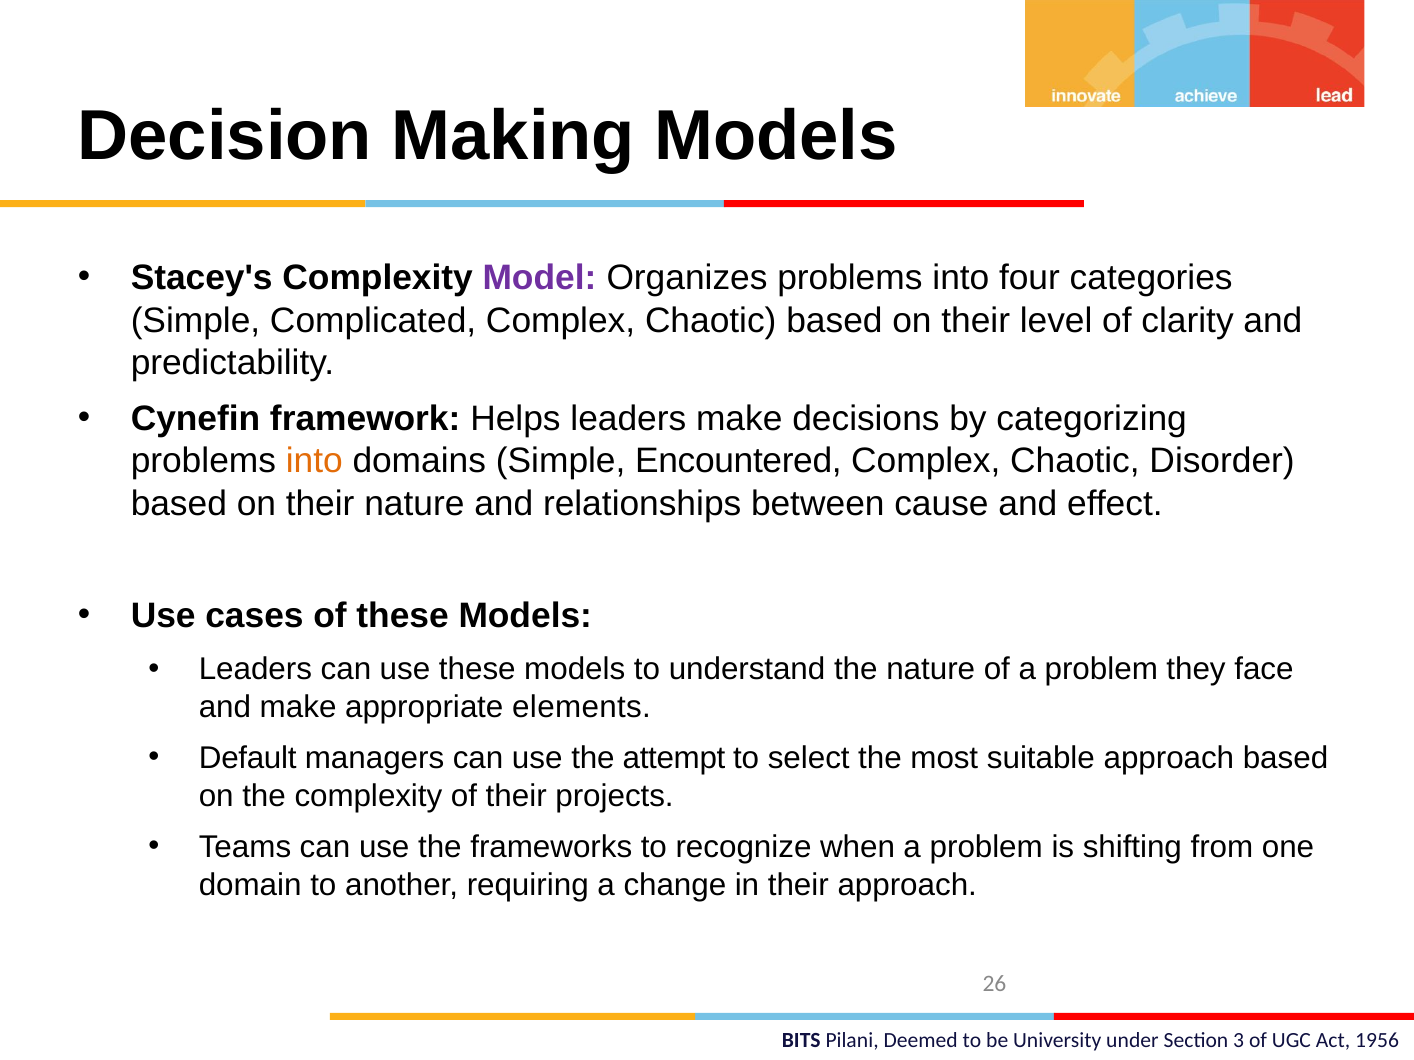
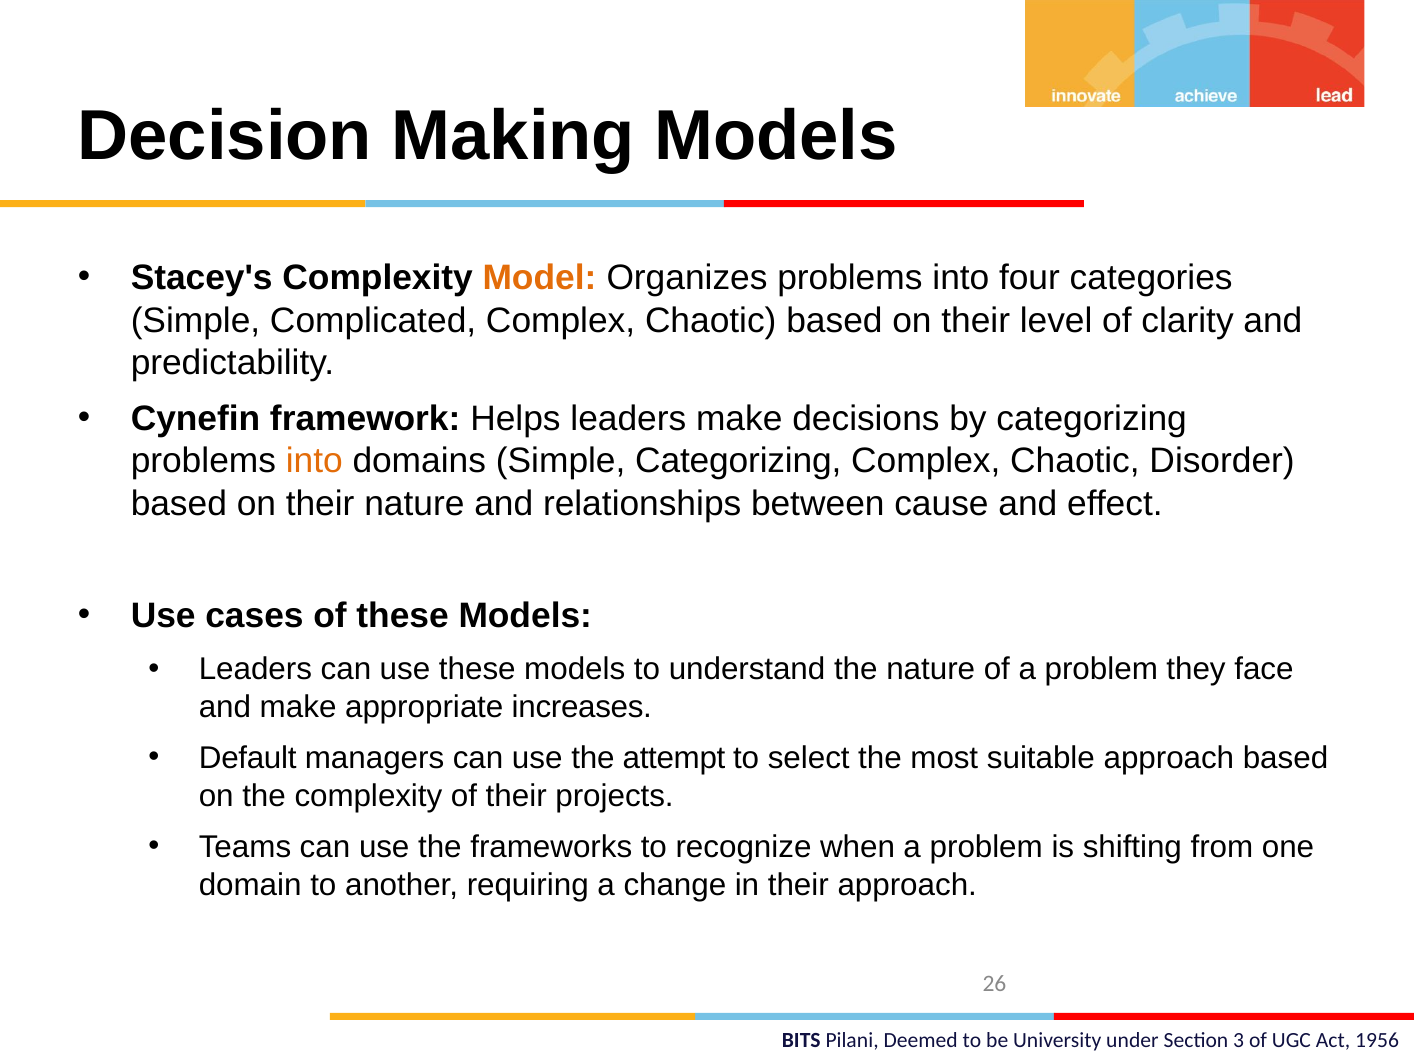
Model colour: purple -> orange
Simple Encountered: Encountered -> Categorizing
elements: elements -> increases
